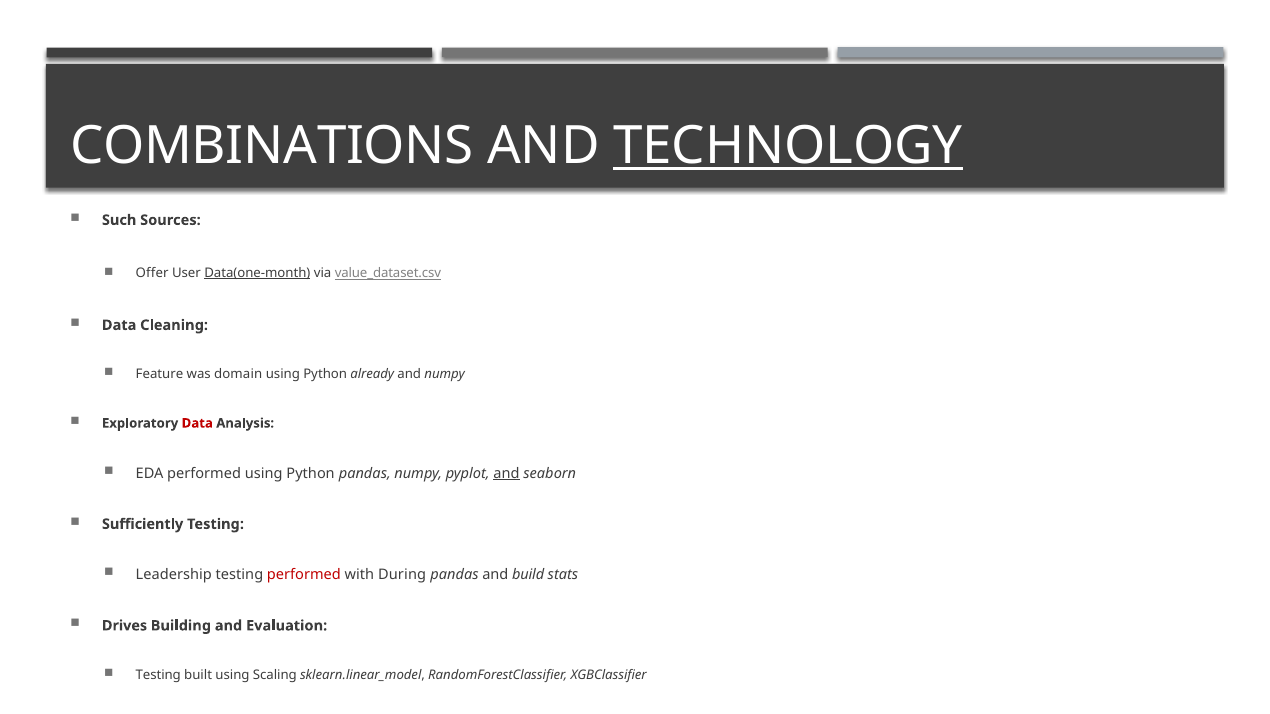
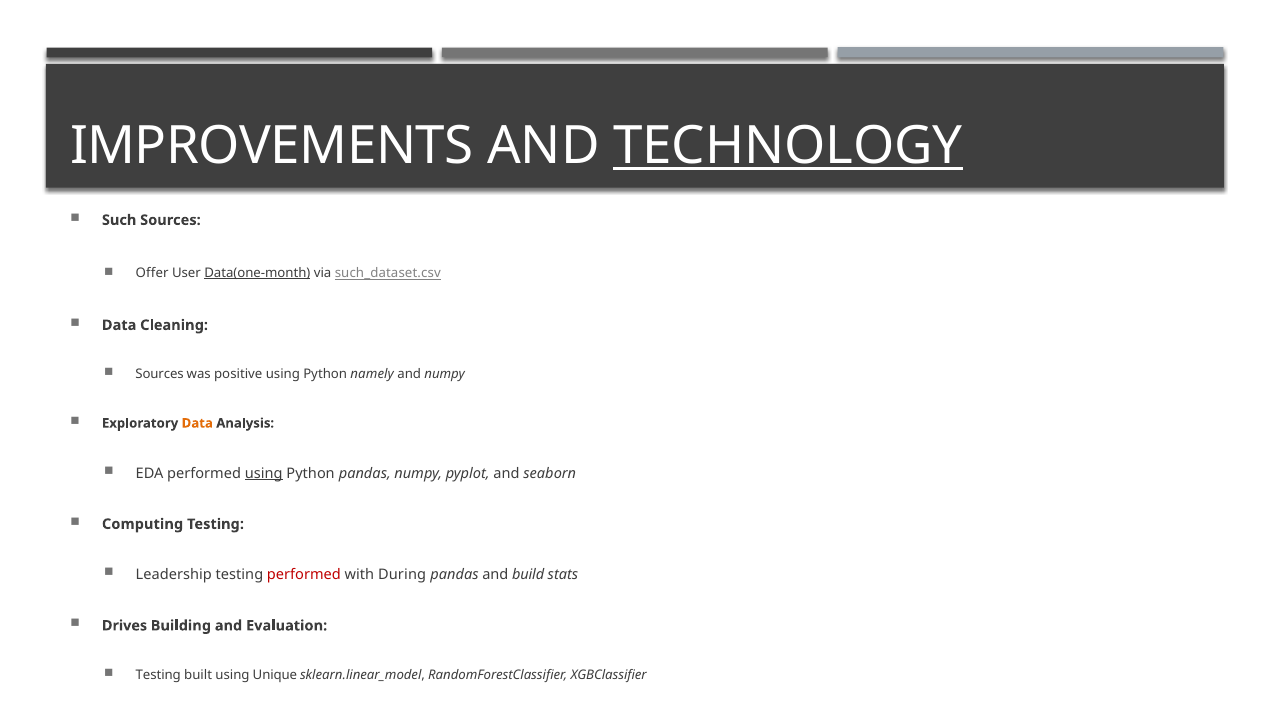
COMBINATIONS: COMBINATIONS -> IMPROVEMENTS
value_dataset.csv: value_dataset.csv -> such_dataset.csv
Feature at (159, 375): Feature -> Sources
domain: domain -> positive
already: already -> namely
Data at (197, 423) colour: red -> orange
using at (264, 474) underline: none -> present
and at (507, 474) underline: present -> none
Sufficiently: Sufficiently -> Computing
Scaling: Scaling -> Unique
